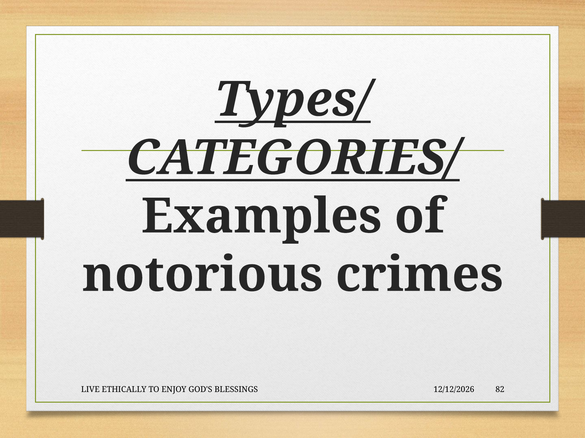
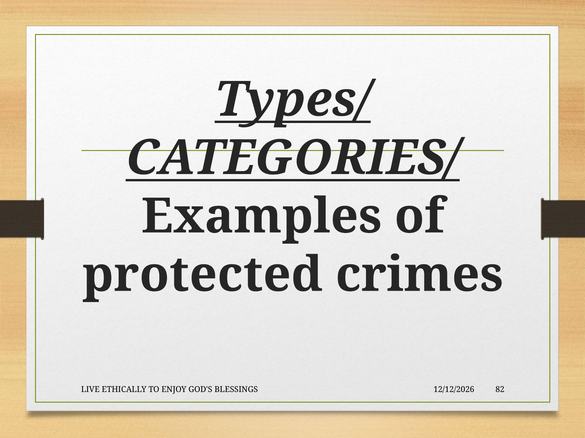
notorious: notorious -> protected
